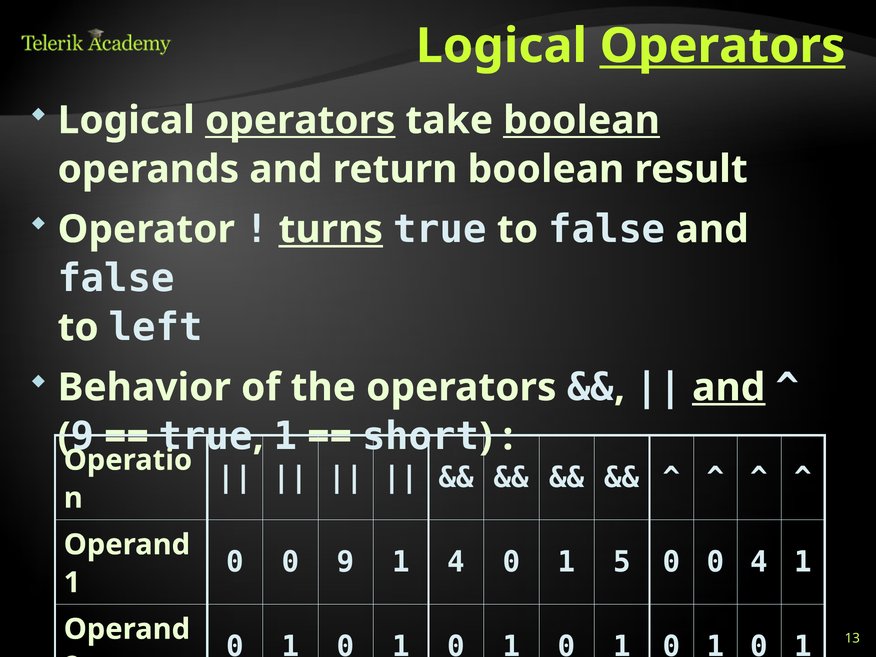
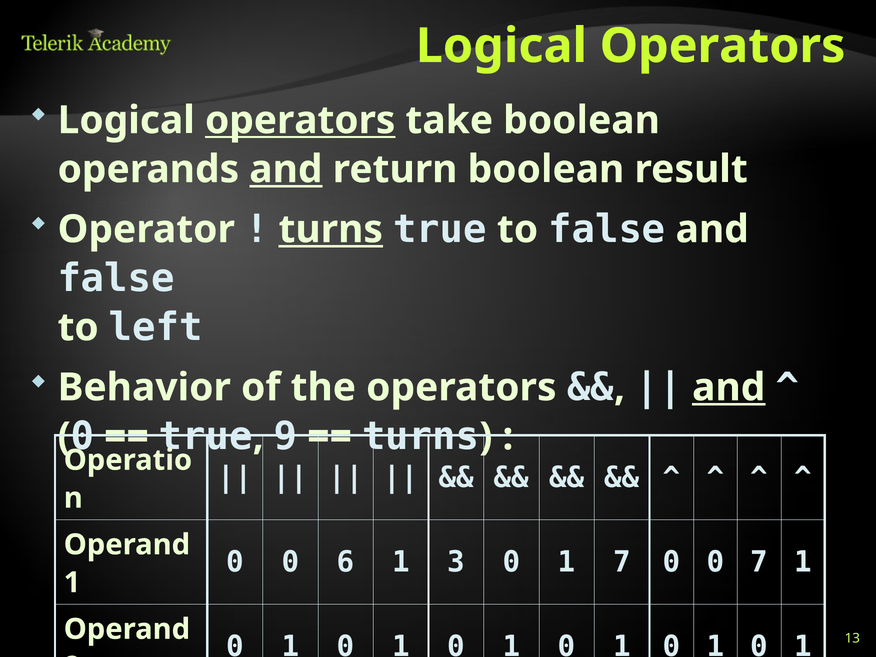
Operators at (723, 46) underline: present -> none
boolean at (582, 120) underline: present -> none
and at (286, 169) underline: none -> present
9 at (82, 436): 9 -> 0
1 at (286, 436): 1 -> 9
short at (421, 436): short -> turns
0 9: 9 -> 6
1 4: 4 -> 3
1 5: 5 -> 7
0 4: 4 -> 7
